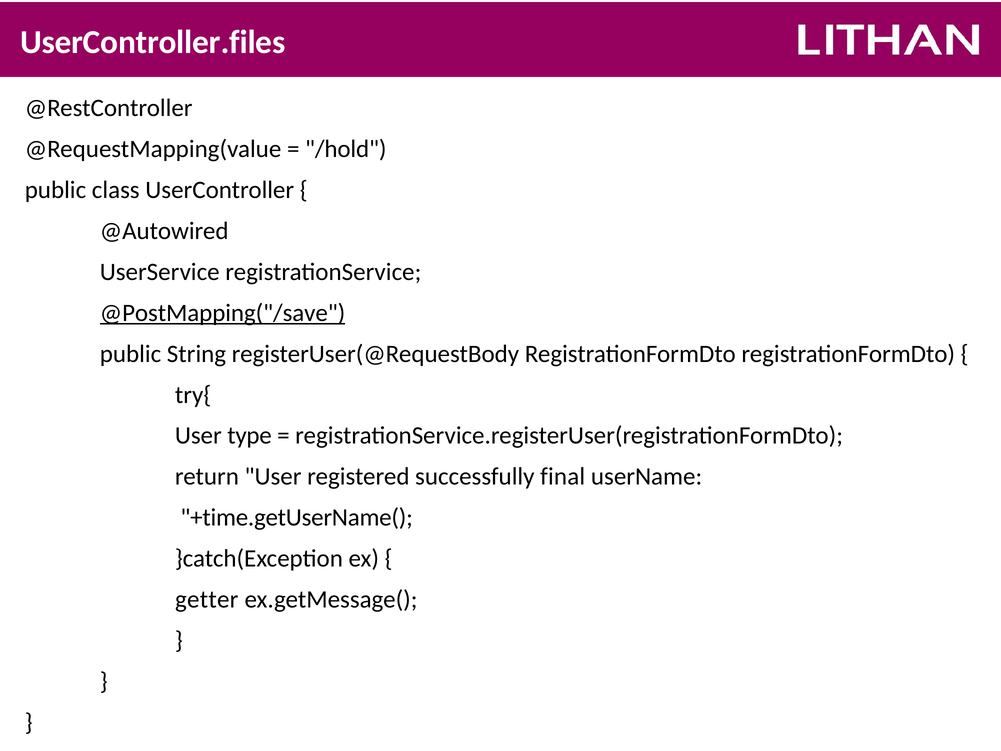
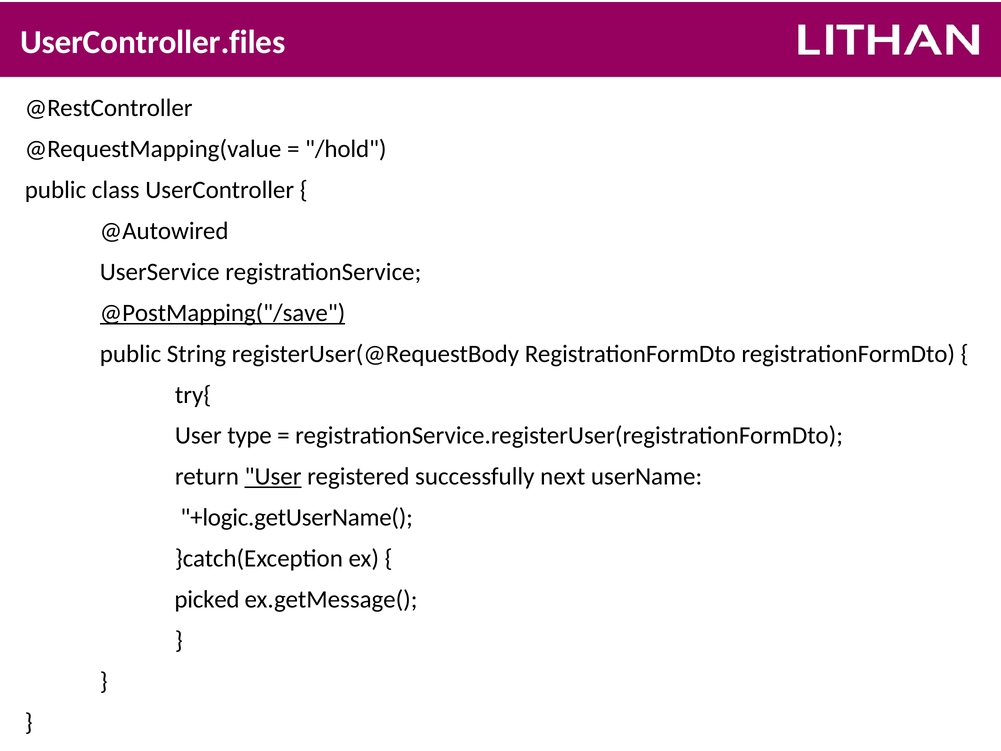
User at (273, 477) underline: none -> present
final: final -> next
+time.getUserName(: +time.getUserName( -> +logic.getUserName(
getter: getter -> picked
